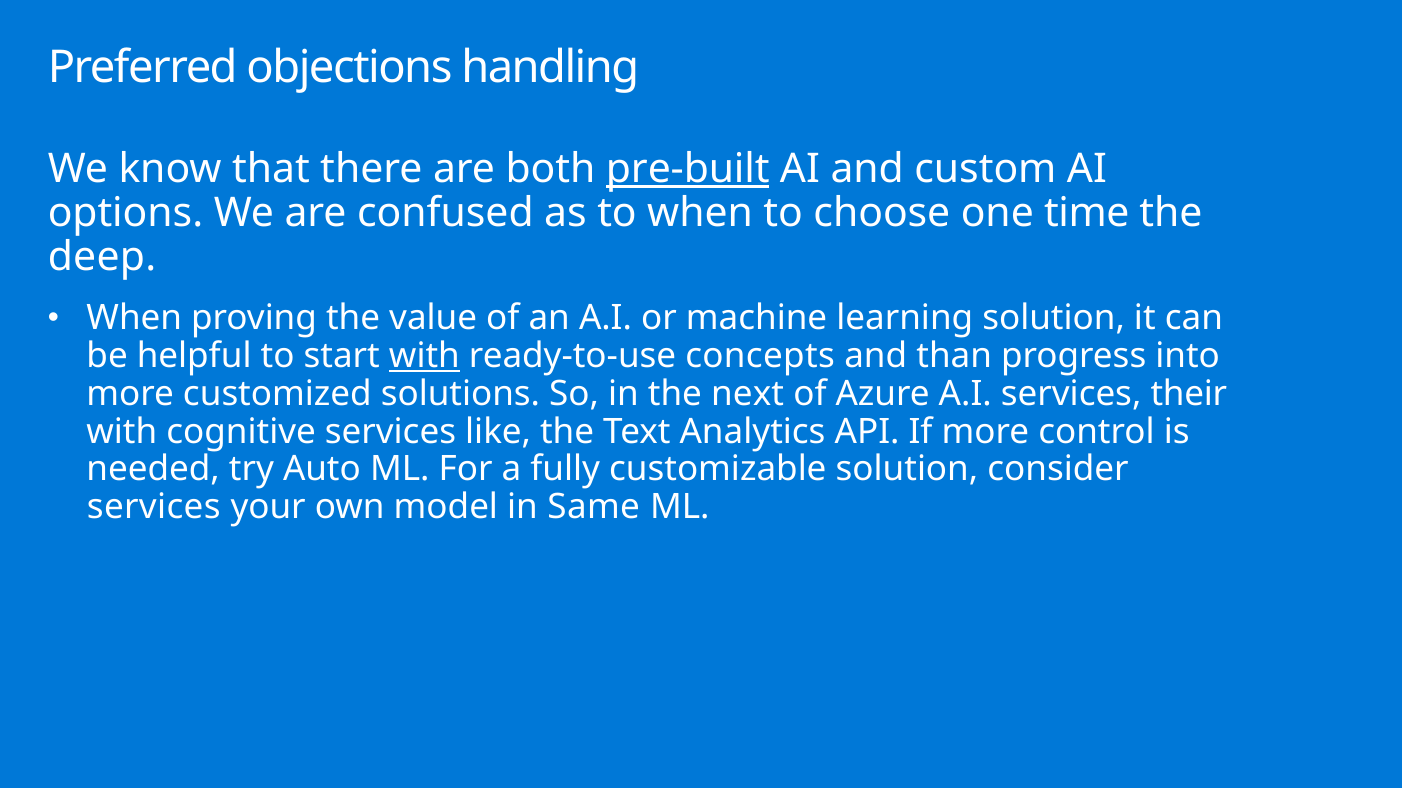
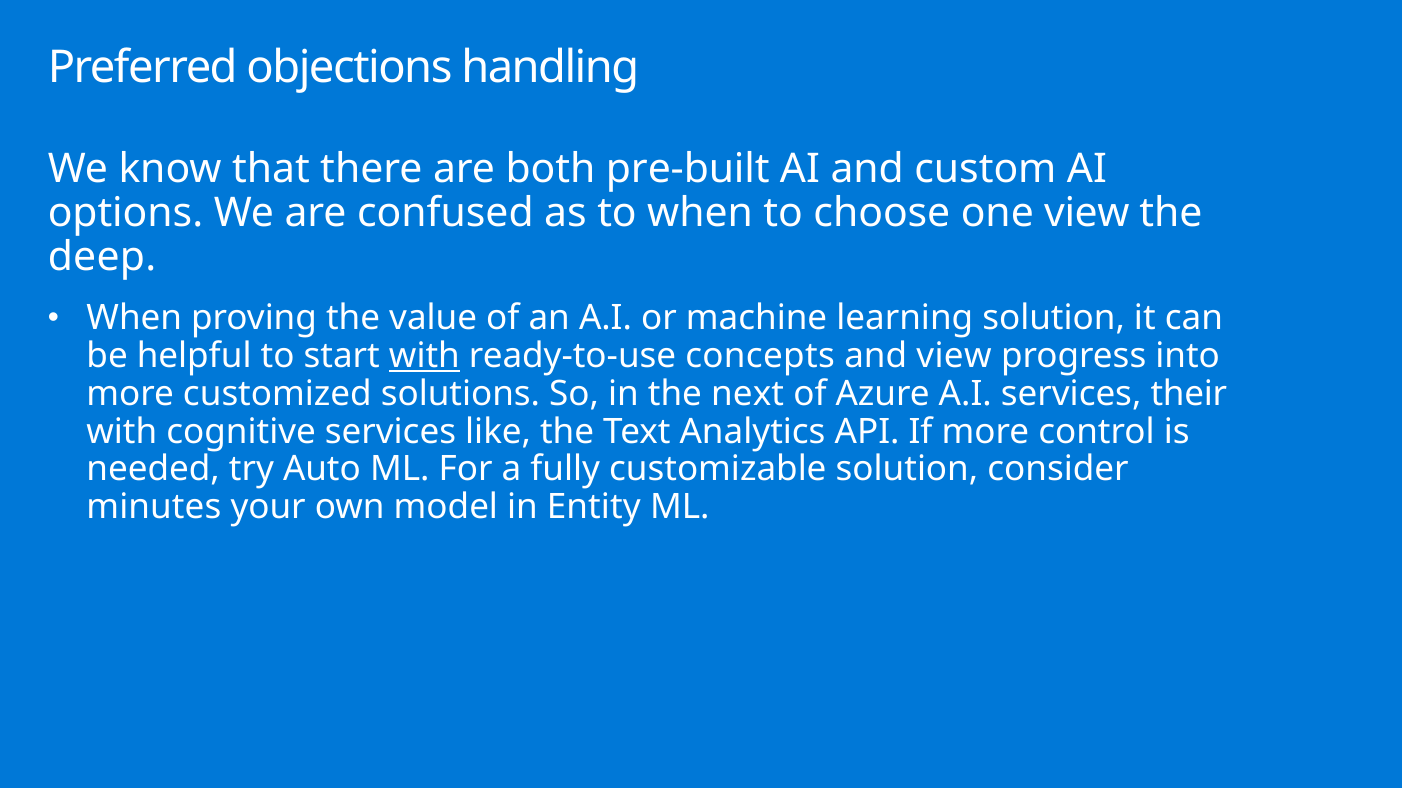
pre-built underline: present -> none
one time: time -> view
and than: than -> view
services at (154, 508): services -> minutes
Same: Same -> Entity
